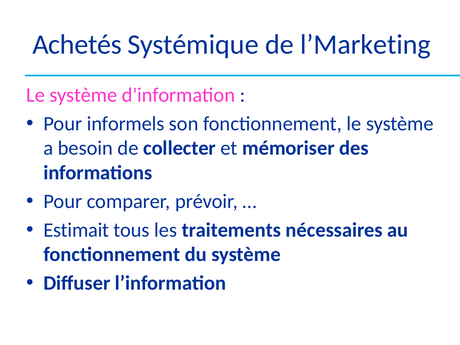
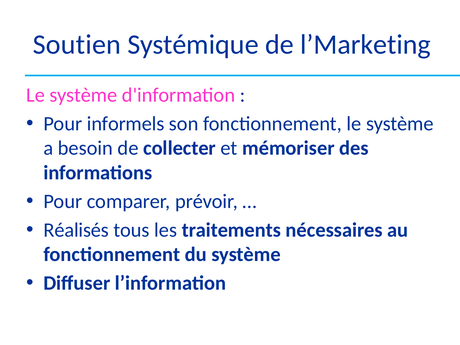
Achetés: Achetés -> Soutien
Estimait: Estimait -> Réalisés
